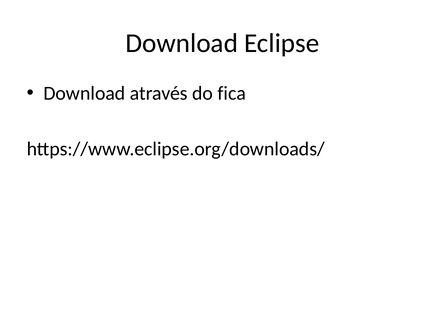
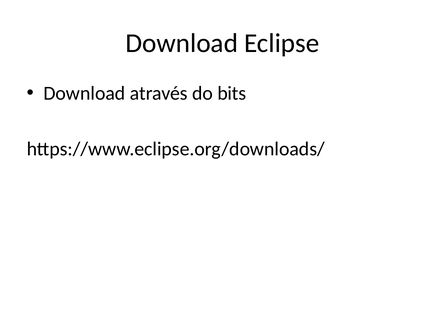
fica: fica -> bits
